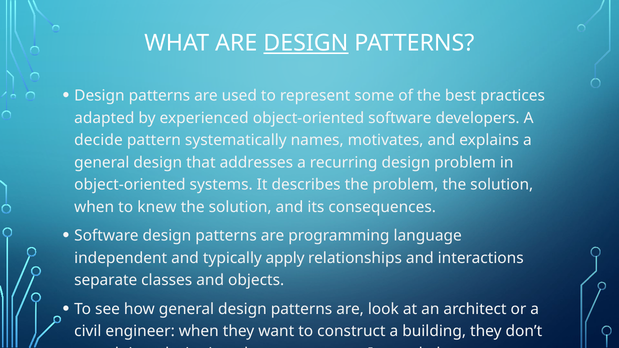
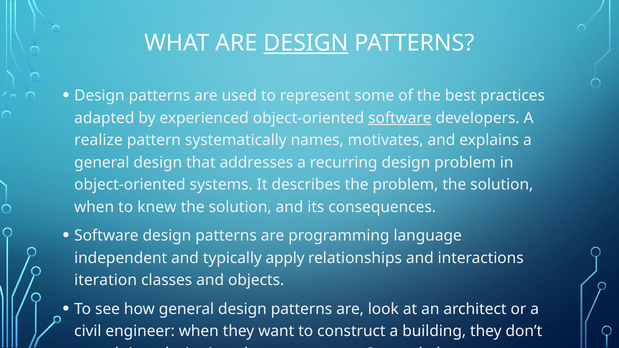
software at (400, 118) underline: none -> present
decide: decide -> realize
separate: separate -> iteration
